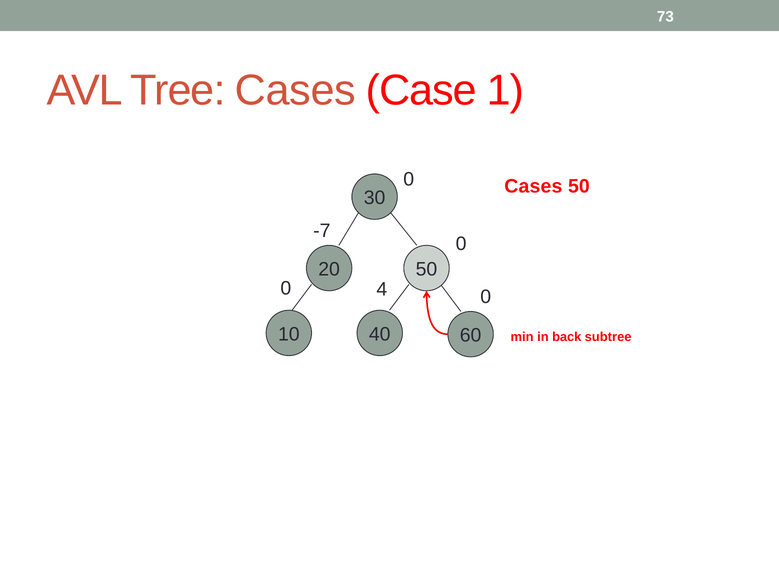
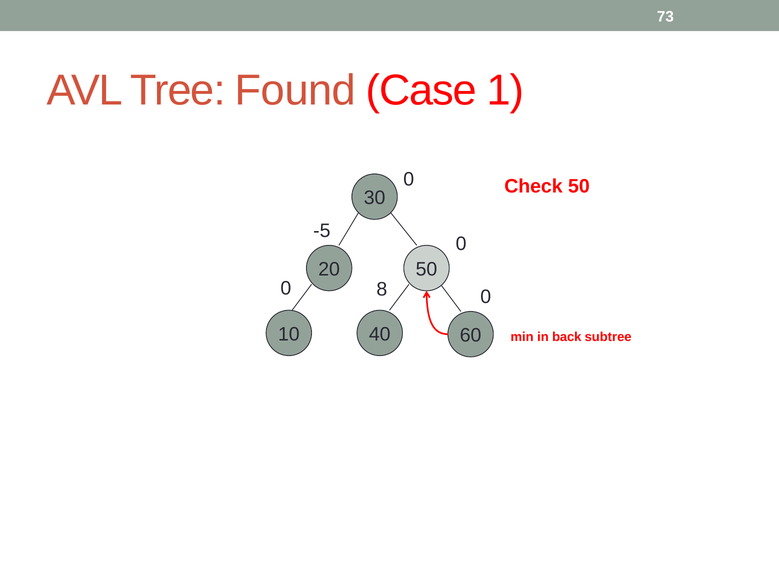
Tree Cases: Cases -> Found
Cases at (533, 187): Cases -> Check
-7: -7 -> -5
4: 4 -> 8
